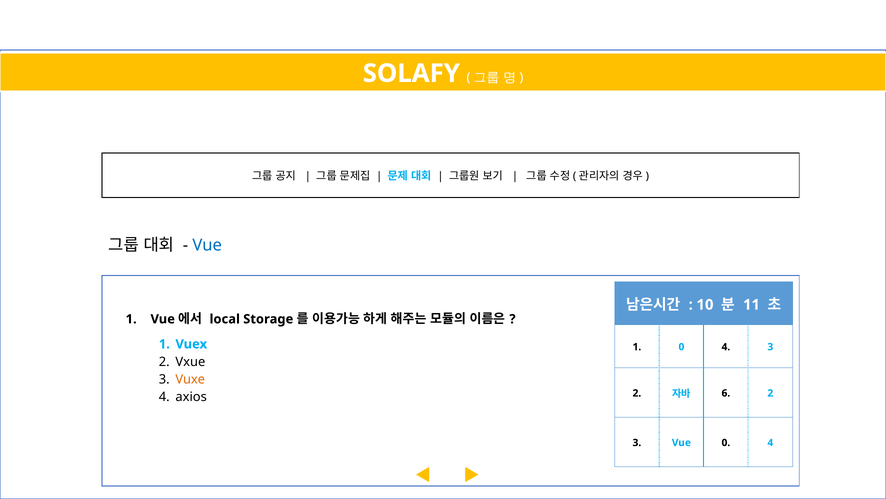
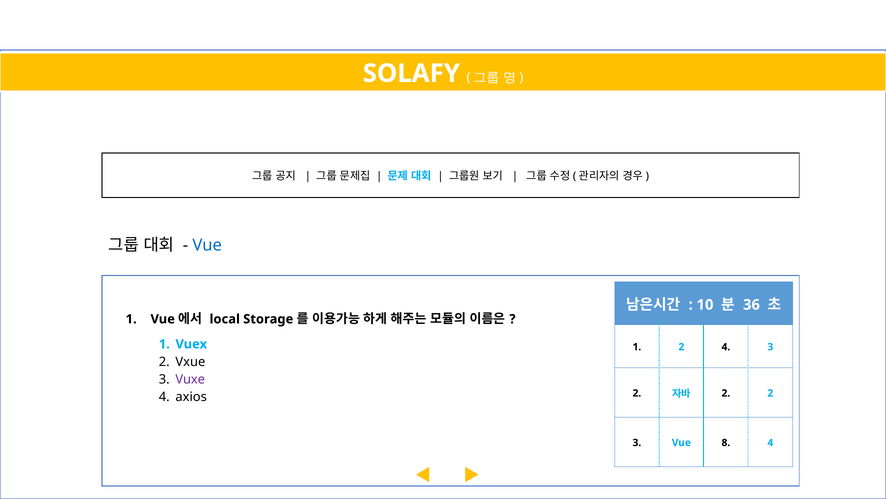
11: 11 -> 36
1 0: 0 -> 2
Vuxe colour: orange -> purple
6 at (726, 393): 6 -> 2
Vue 0: 0 -> 8
